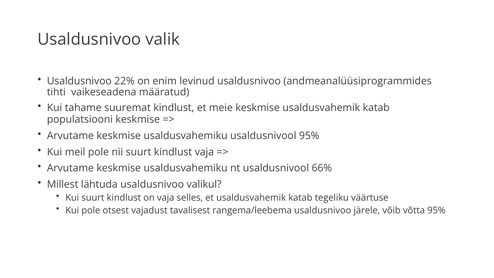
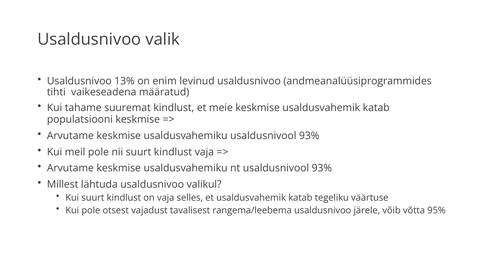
22%: 22% -> 13%
usaldusvahemiku usaldusnivool 95%: 95% -> 93%
nt usaldusnivool 66%: 66% -> 93%
